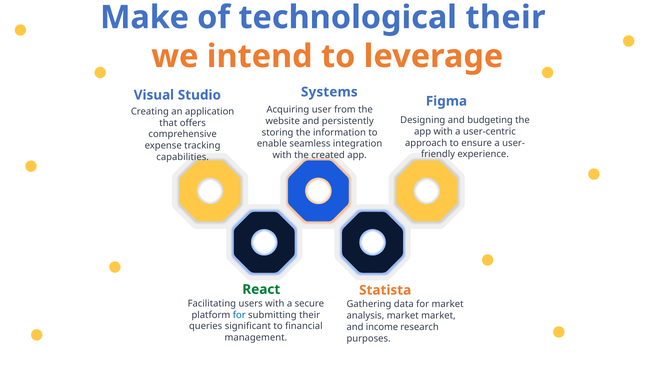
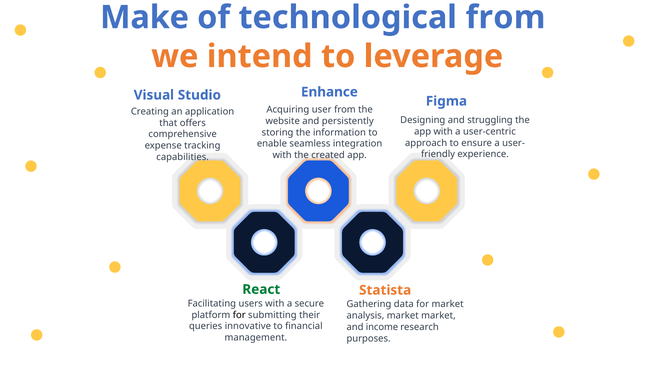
technological their: their -> from
Systems: Systems -> Enhance
budgeting: budgeting -> struggling
for at (239, 315) colour: blue -> black
significant: significant -> innovative
